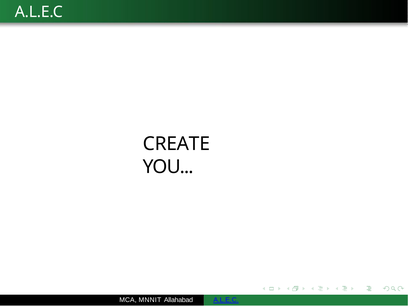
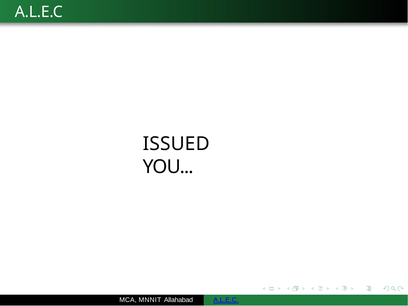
CREATE: CREATE -> ISSUED
